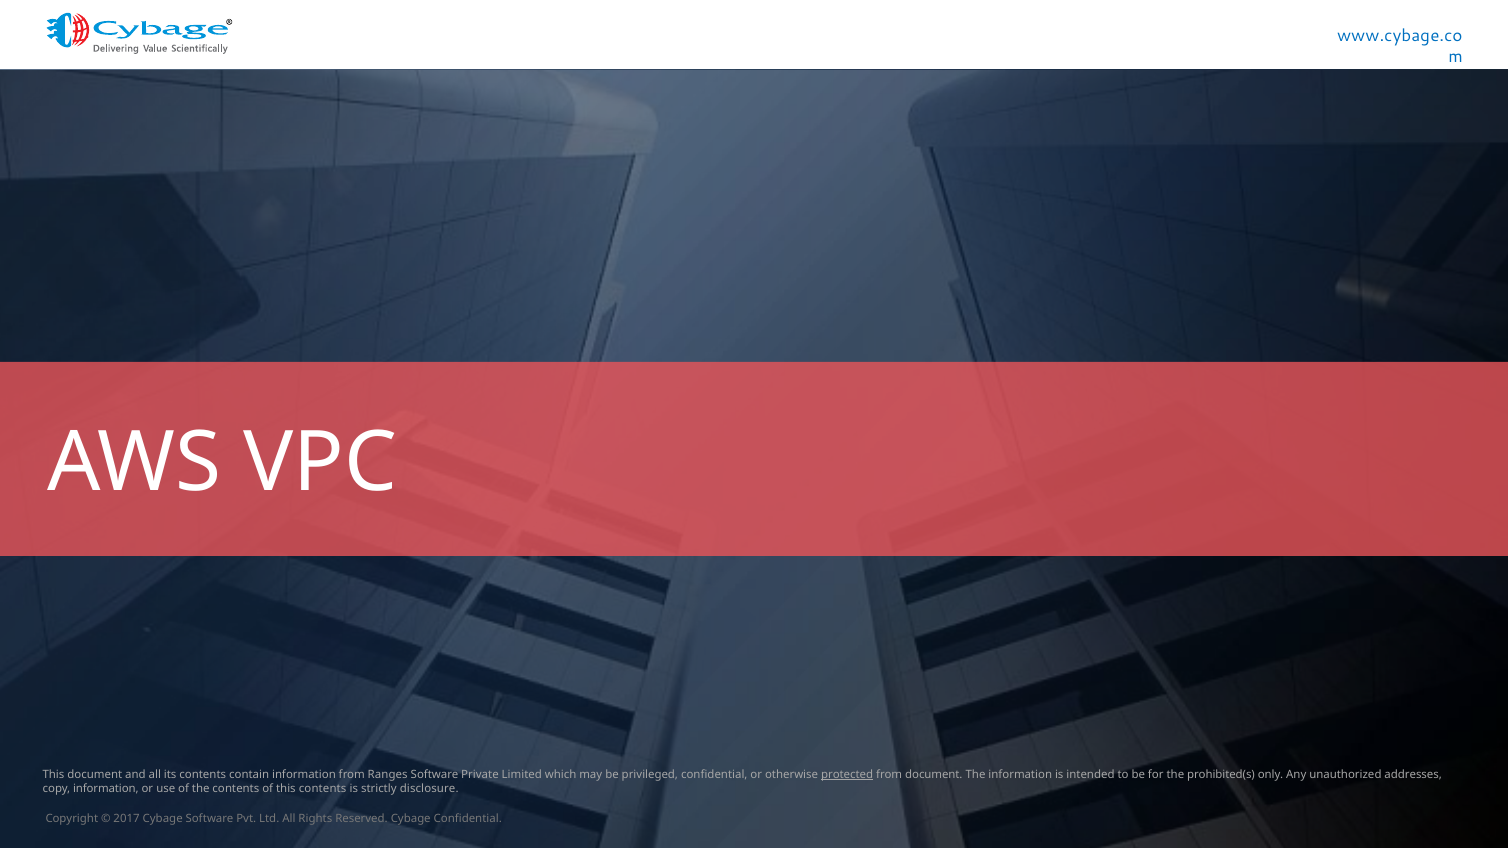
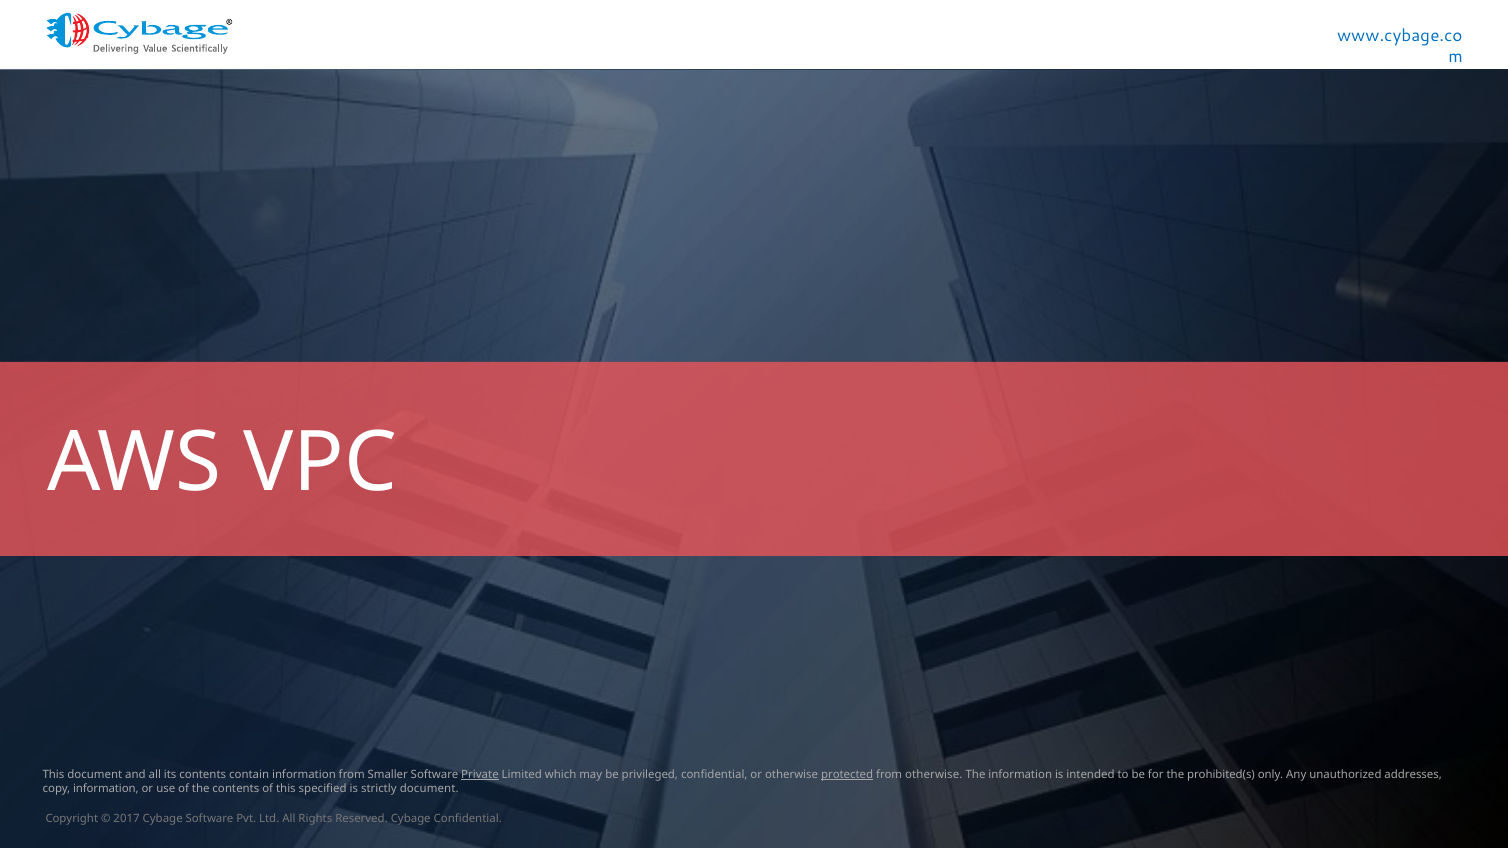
Ranges: Ranges -> Smaller
Private underline: none -> present
from document: document -> otherwise
this contents: contents -> specified
strictly disclosure: disclosure -> document
